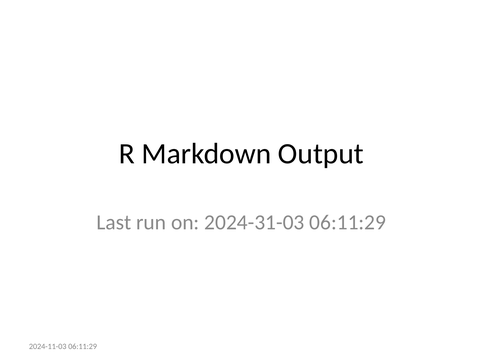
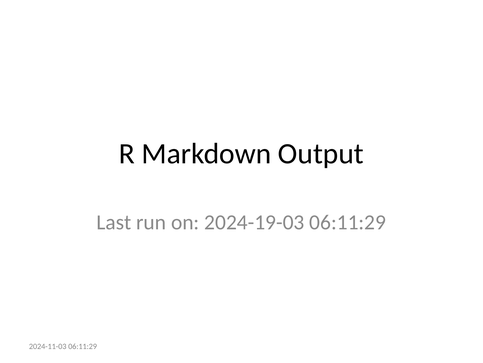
2024-31-03: 2024-31-03 -> 2024-19-03
